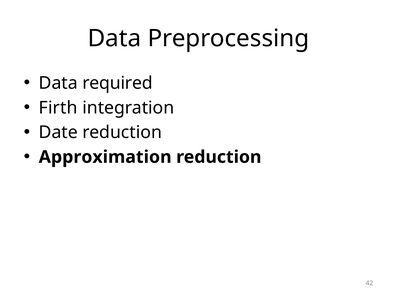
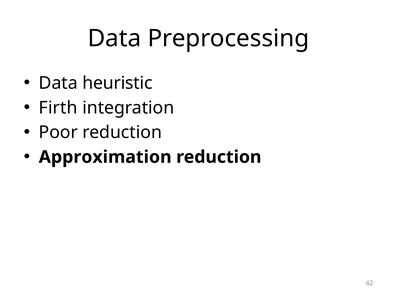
required: required -> heuristic
Date: Date -> Poor
